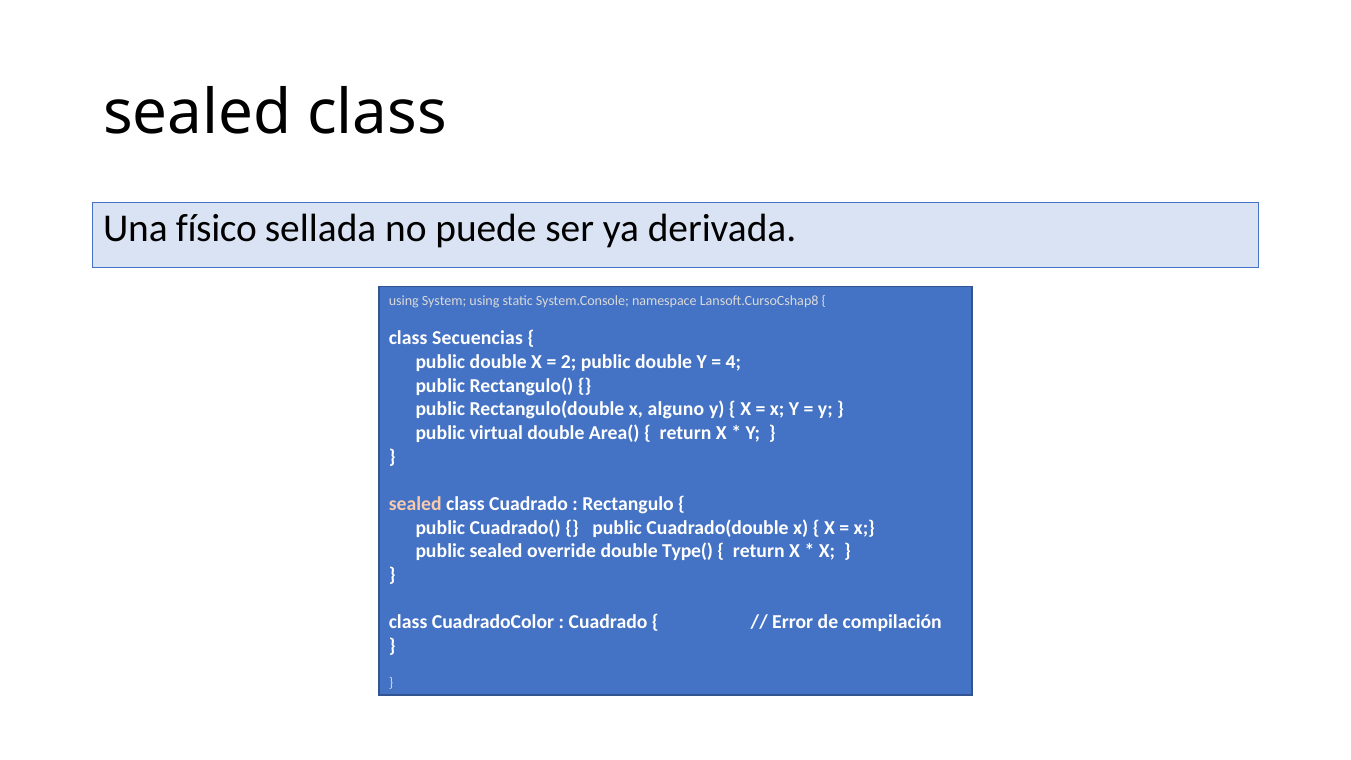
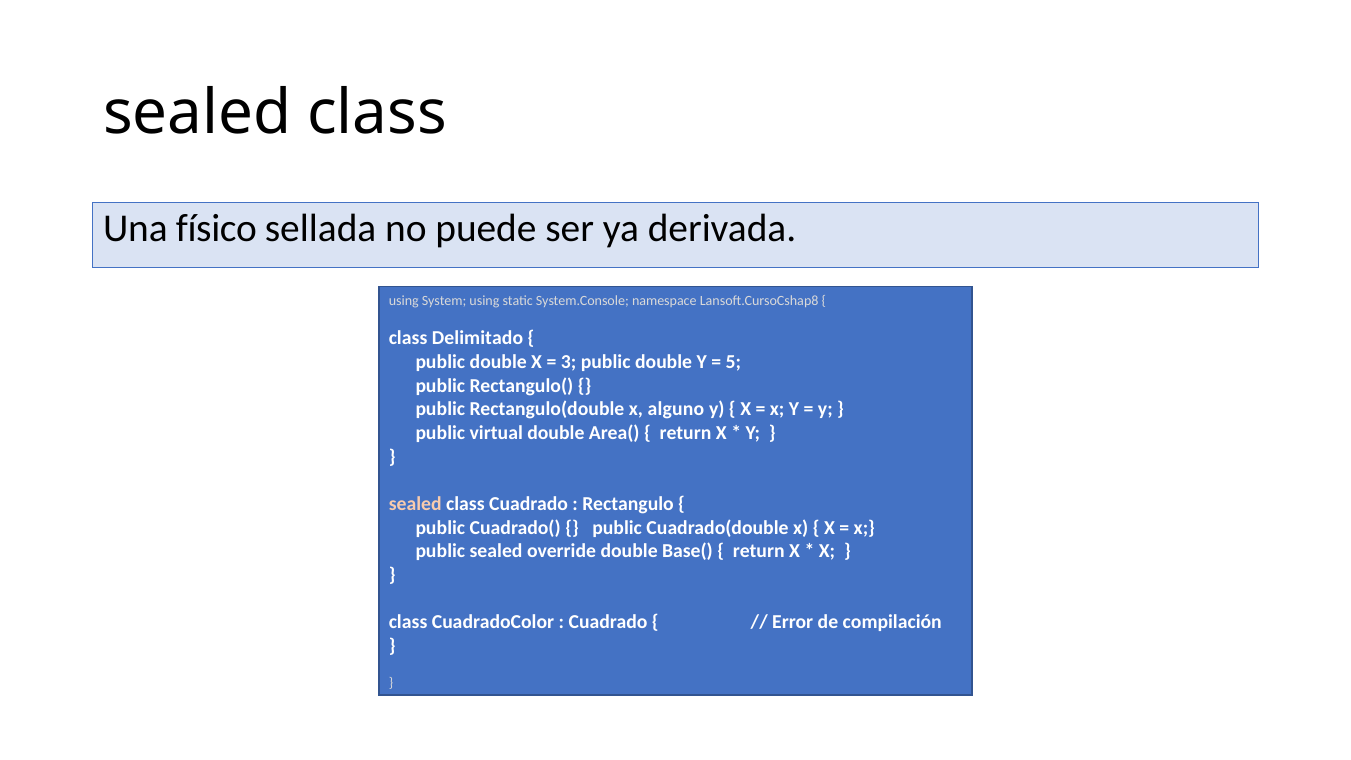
Secuencias: Secuencias -> Delimitado
2: 2 -> 3
4: 4 -> 5
Type(: Type( -> Base(
